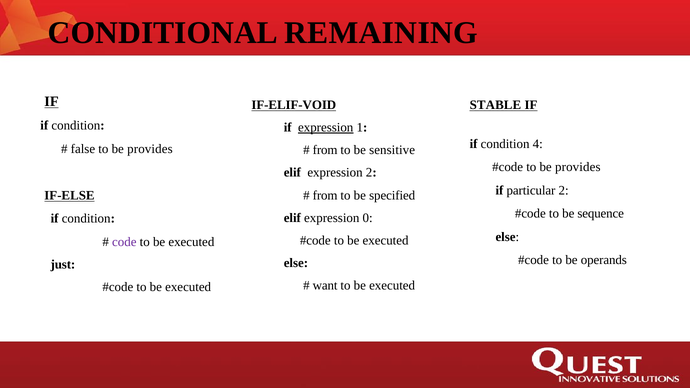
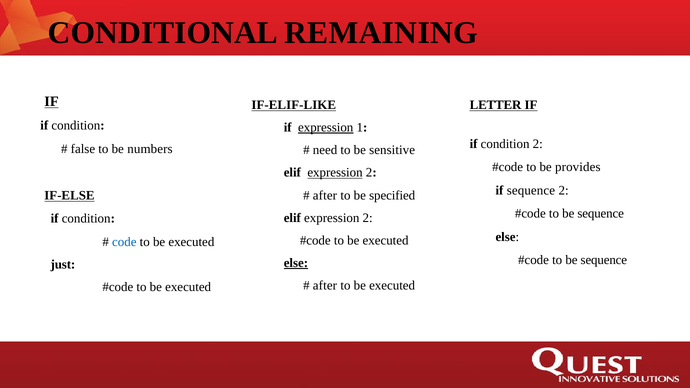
IF-ELIF-VOID: IF-ELIF-VOID -> IF-ELIF-LIKE
STABLE: STABLE -> LETTER
condition 4: 4 -> 2
provides at (150, 149): provides -> numbers
from at (325, 150): from -> need
expression at (335, 173) underline: none -> present
if particular: particular -> sequence
from at (325, 195): from -> after
0 at (368, 218): 0 -> 2
code colour: purple -> blue
operands at (604, 260): operands -> sequence
else at (296, 263) underline: none -> present
want at (325, 286): want -> after
